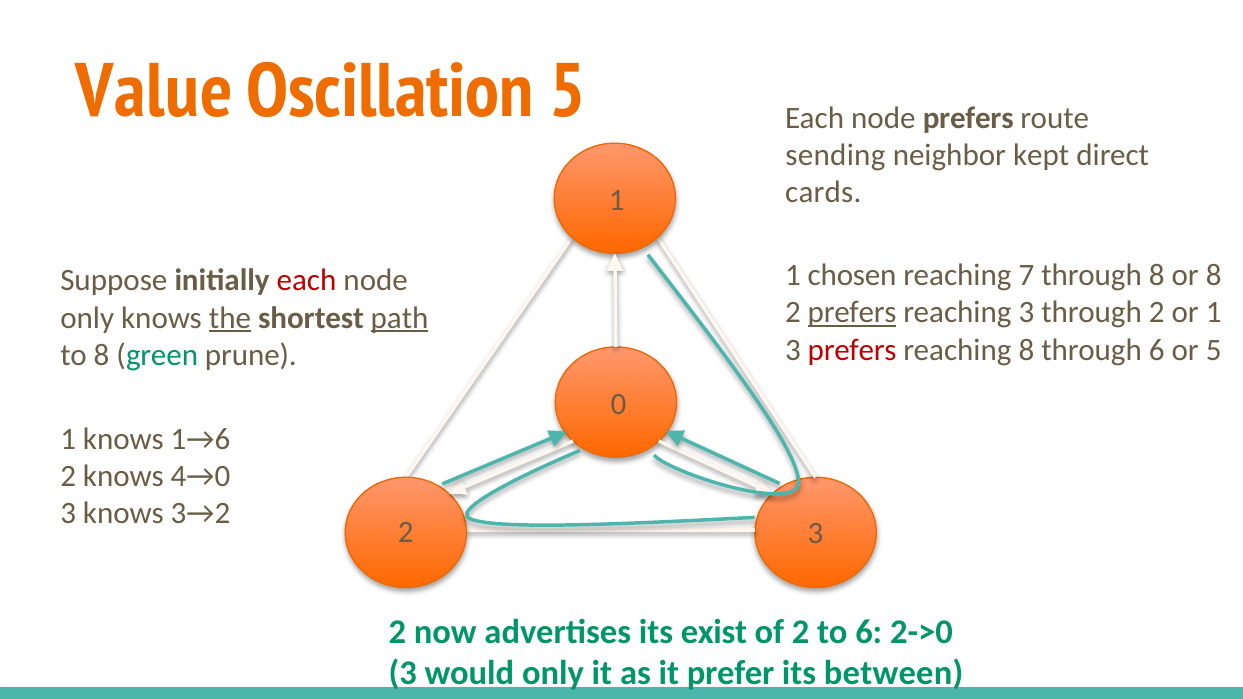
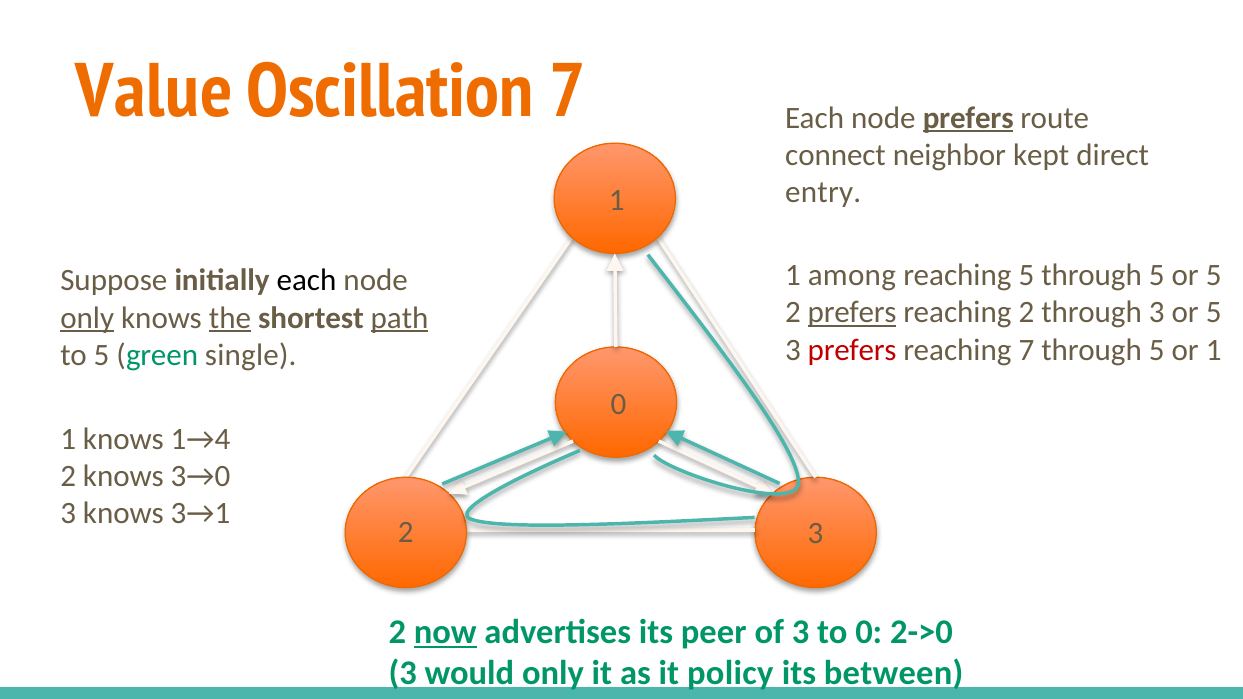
Oscillation 5: 5 -> 7
prefers at (968, 118) underline: none -> present
sending: sending -> connect
cards: cards -> entry
chosen: chosen -> among
reaching 7: 7 -> 5
8 at (1157, 275): 8 -> 5
8 at (1214, 275): 8 -> 5
each at (306, 281) colour: red -> black
reaching 3: 3 -> 2
through 2: 2 -> 3
1 at (1214, 313): 1 -> 5
only at (87, 318) underline: none -> present
reaching 8: 8 -> 7
6 at (1157, 350): 6 -> 5
or 5: 5 -> 1
to 8: 8 -> 5
prune: prune -> single
1→6: 1→6 -> 1→4
4→0: 4→0 -> 3→0
3→2: 3→2 -> 3→1
now underline: none -> present
exist: exist -> peer
of 2: 2 -> 3
to 6: 6 -> 0
prefer: prefer -> policy
